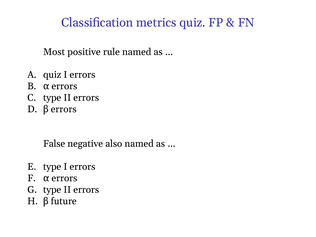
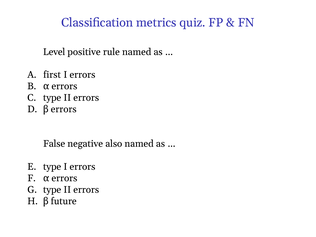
Most: Most -> Level
quiz at (52, 75): quiz -> first
